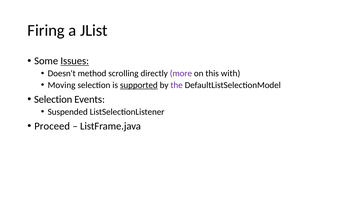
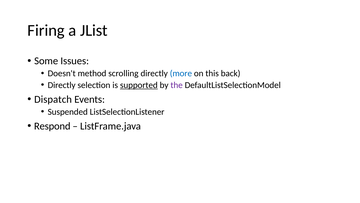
Issues underline: present -> none
more colour: purple -> blue
with: with -> back
Moving at (62, 85): Moving -> Directly
Selection at (53, 99): Selection -> Dispatch
Proceed: Proceed -> Respond
